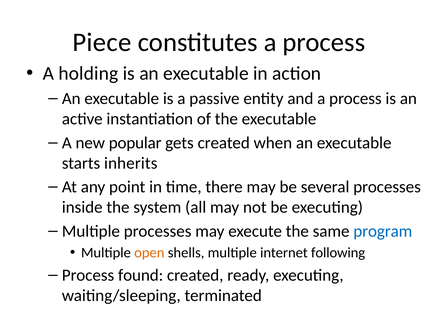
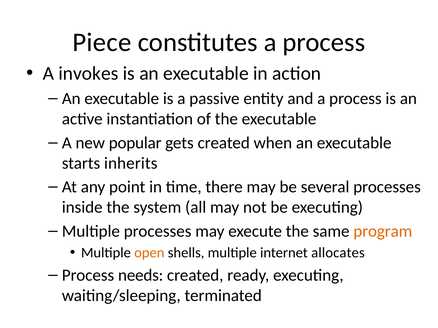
holding: holding -> invokes
program colour: blue -> orange
following: following -> allocates
found: found -> needs
